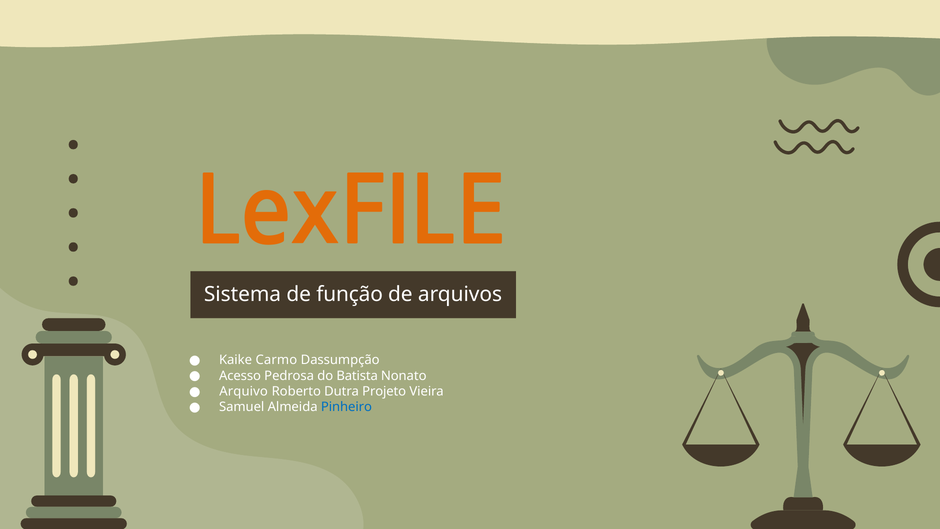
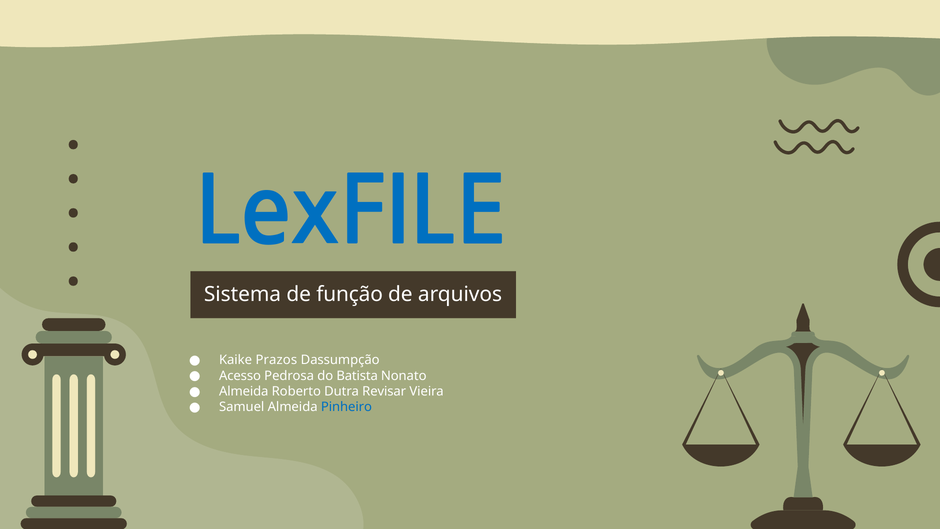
LexFILE colour: orange -> blue
Carmo: Carmo -> Prazos
Arquivo at (244, 391): Arquivo -> Almeida
Projeto: Projeto -> Revisar
